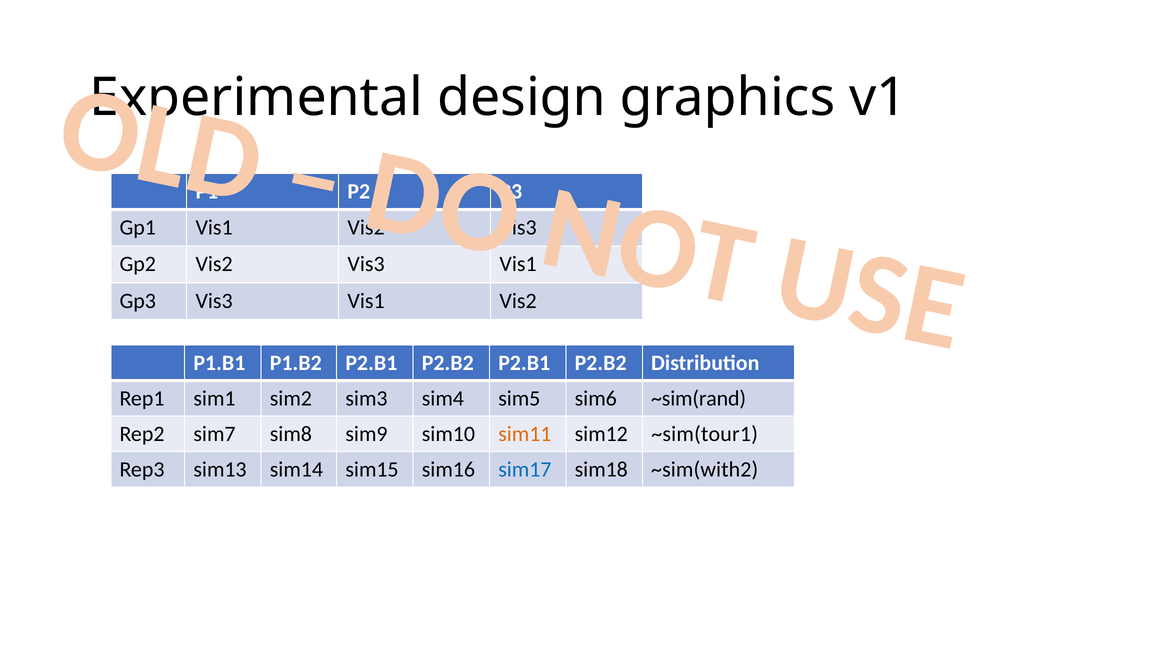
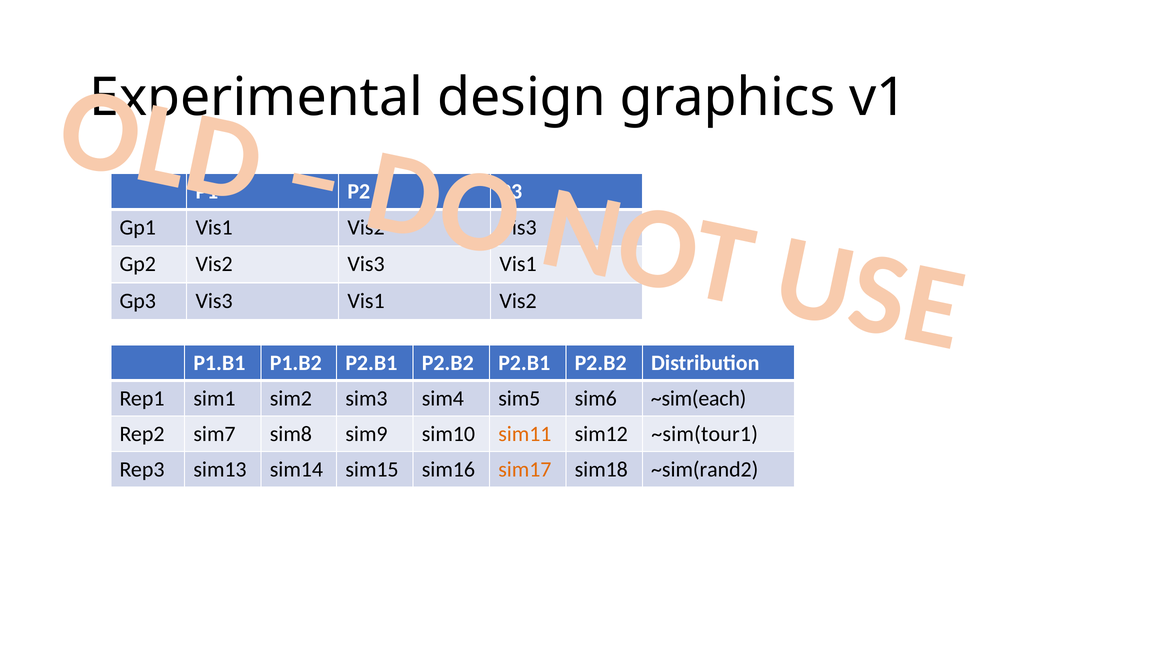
~sim(rand: ~sim(rand -> ~sim(each
sim17 colour: blue -> orange
~sim(with2: ~sim(with2 -> ~sim(rand2
